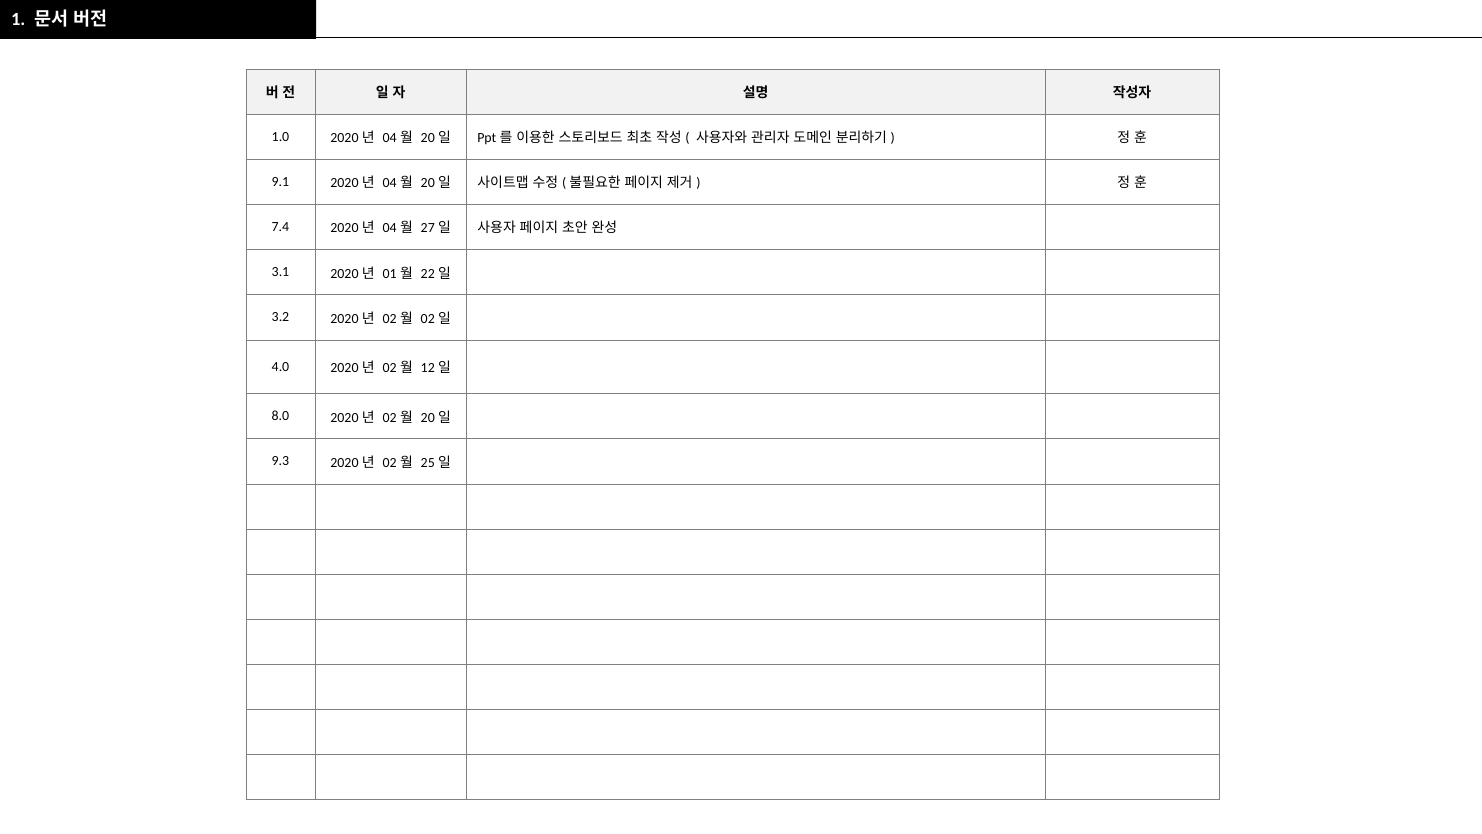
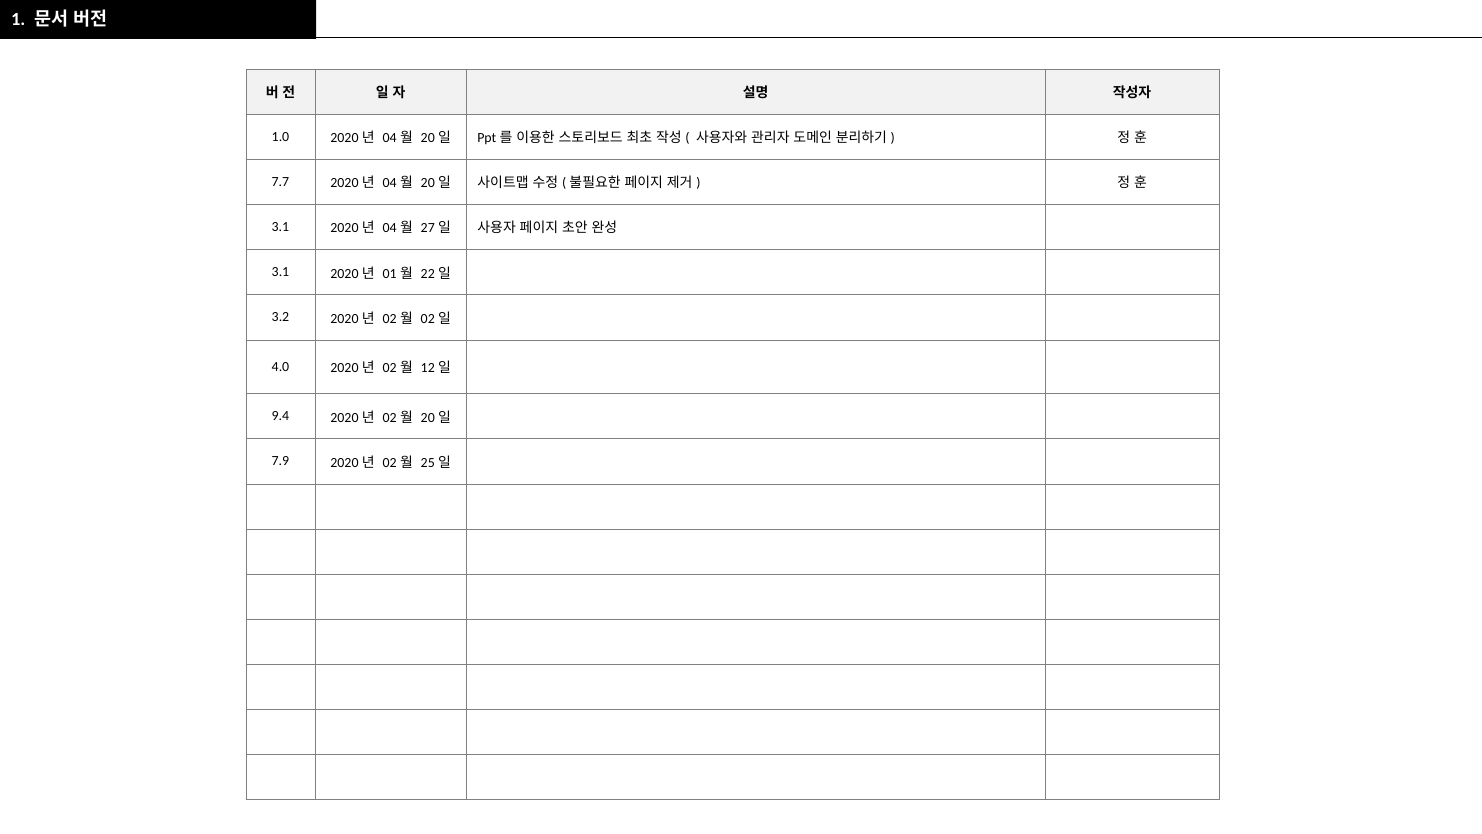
9.1: 9.1 -> 7.7
7.4 at (280, 227): 7.4 -> 3.1
8.0: 8.0 -> 9.4
9.3: 9.3 -> 7.9
